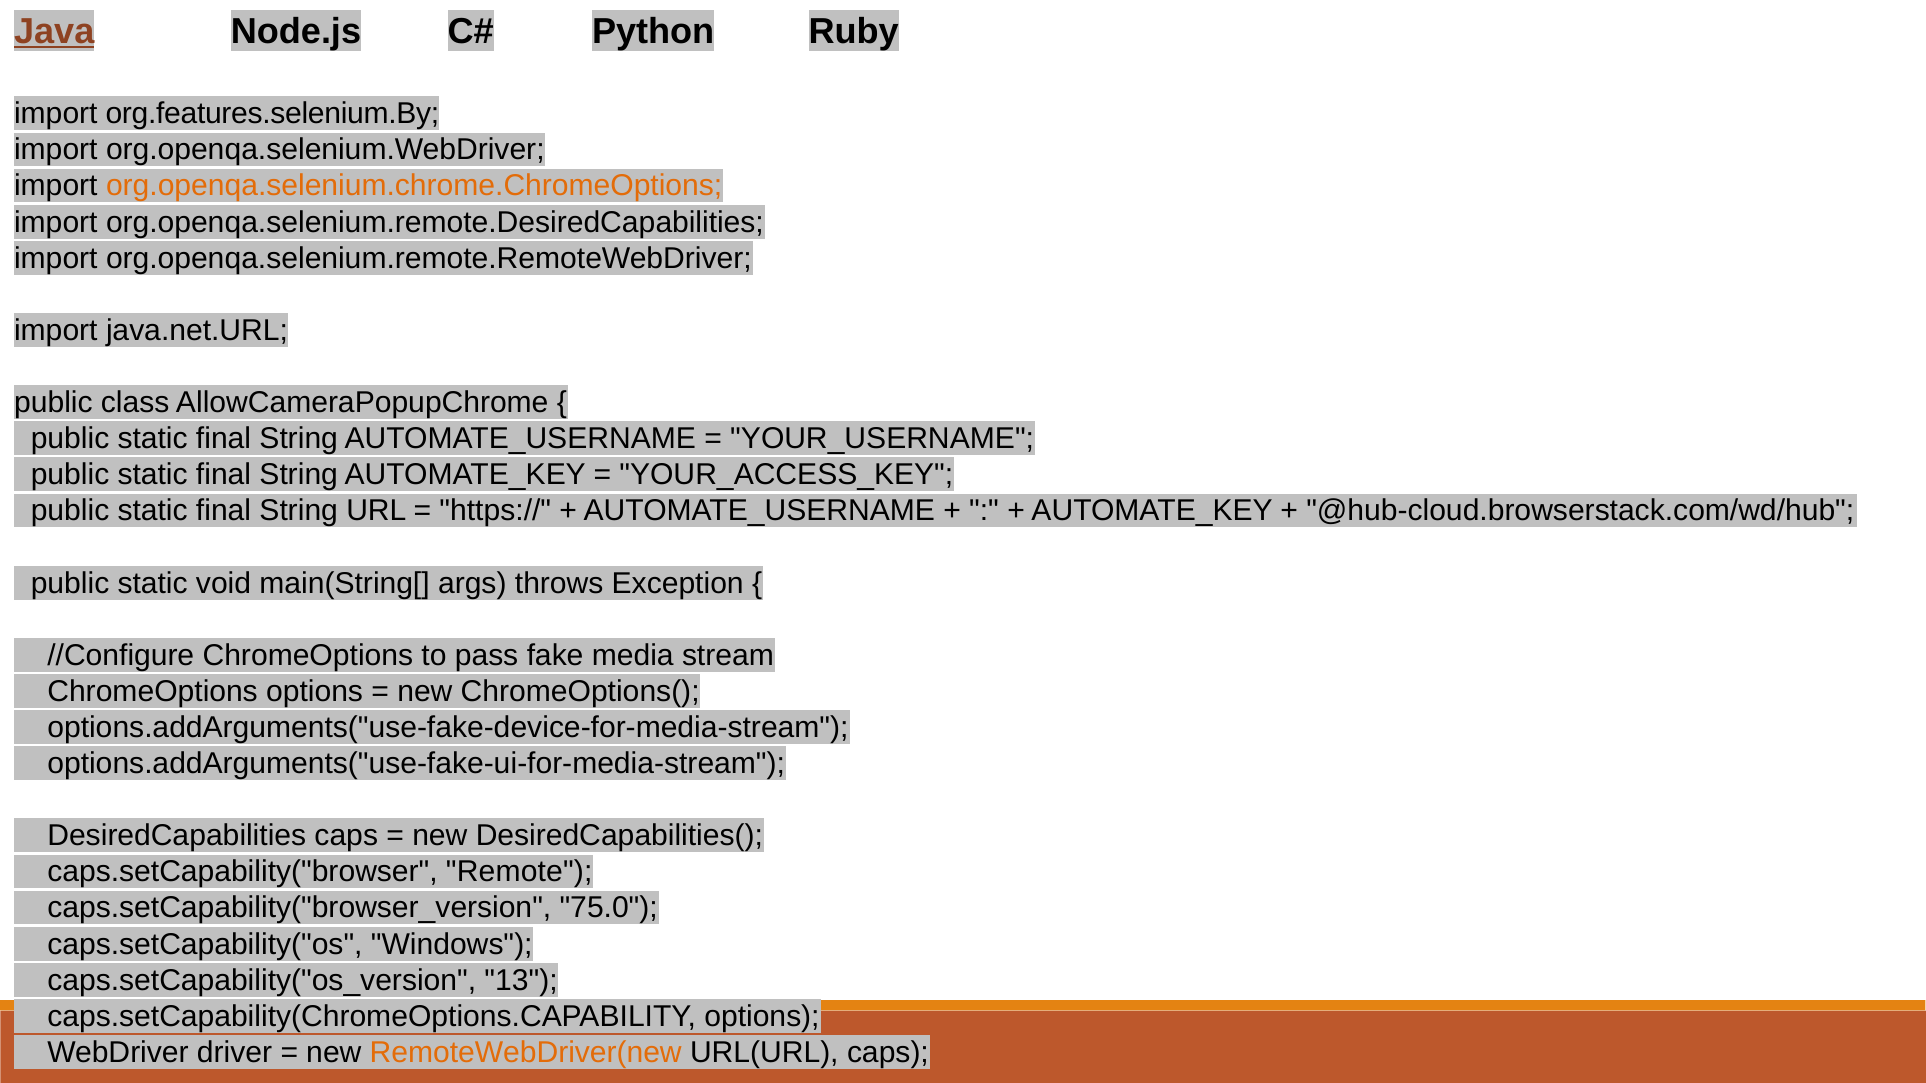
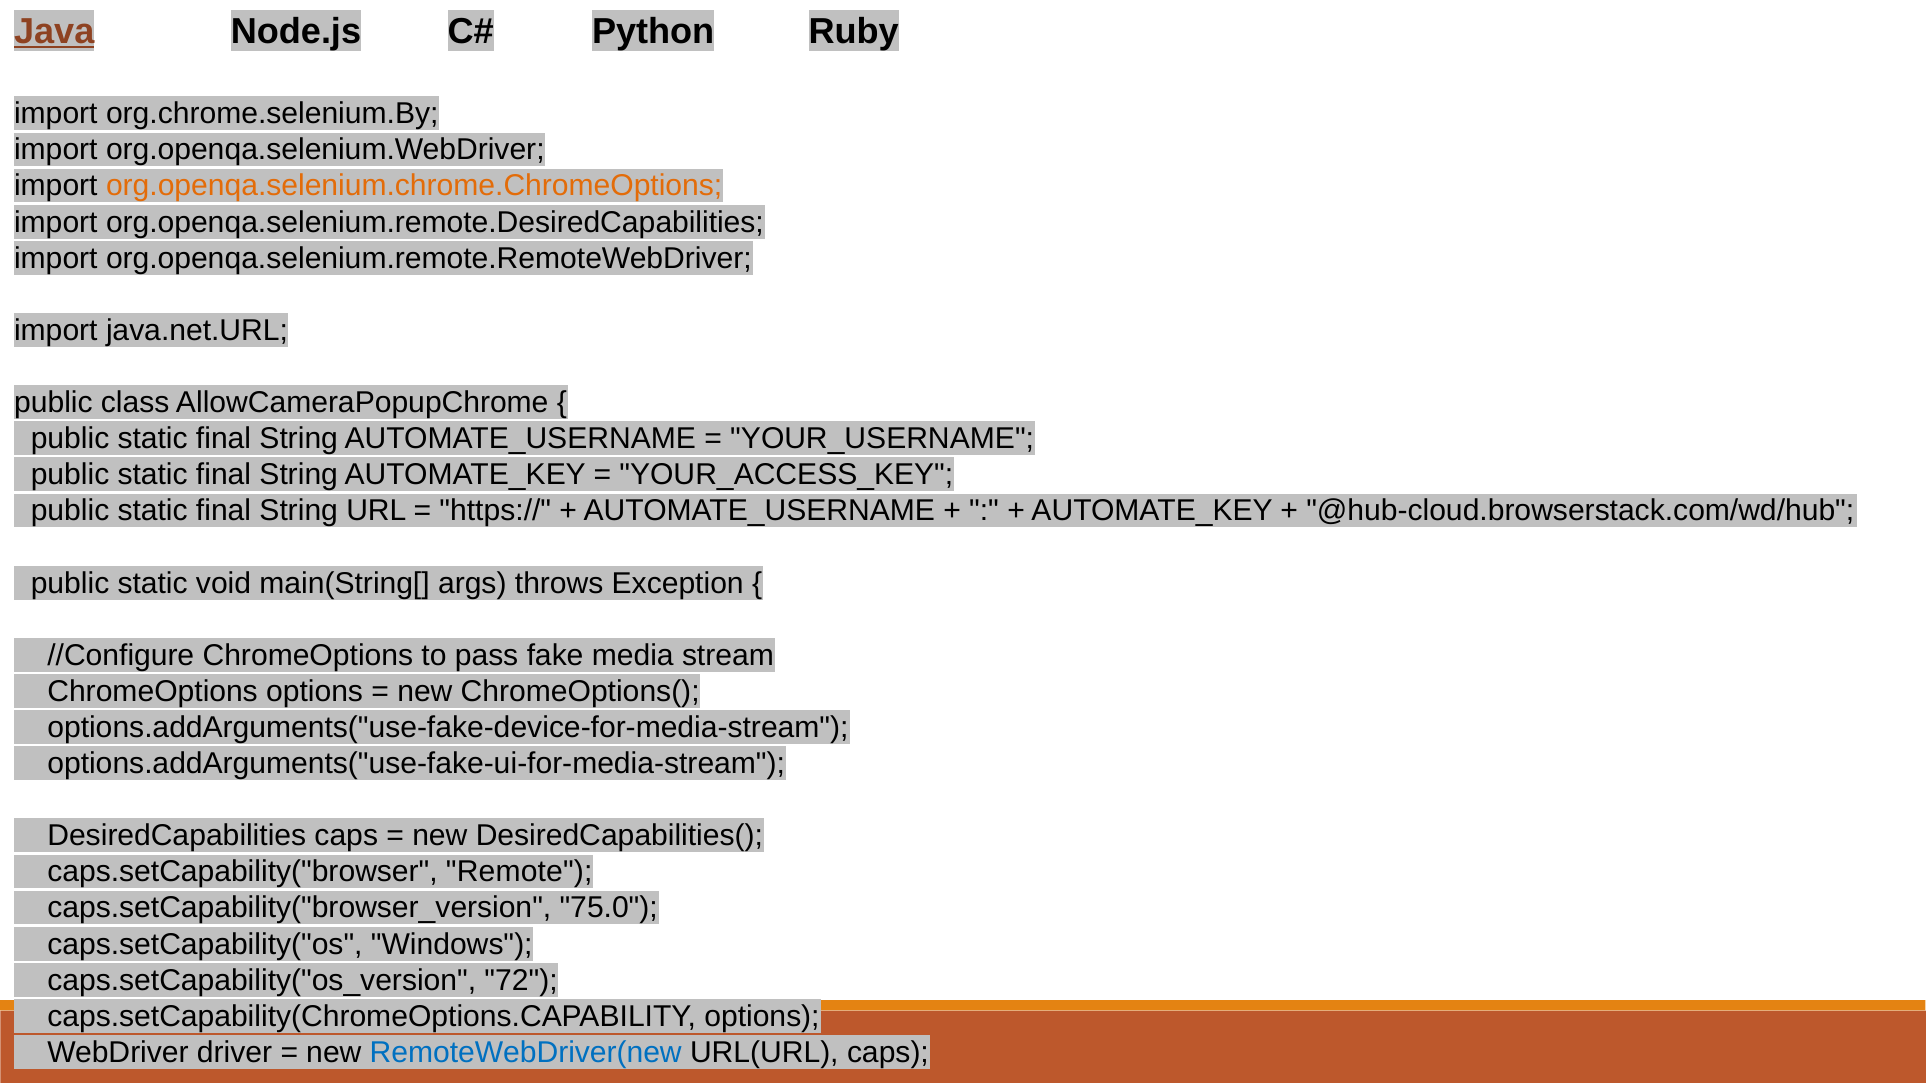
org.features.selenium.By: org.features.selenium.By -> org.chrome.selenium.By
13: 13 -> 72
RemoteWebDriver(new colour: orange -> blue
